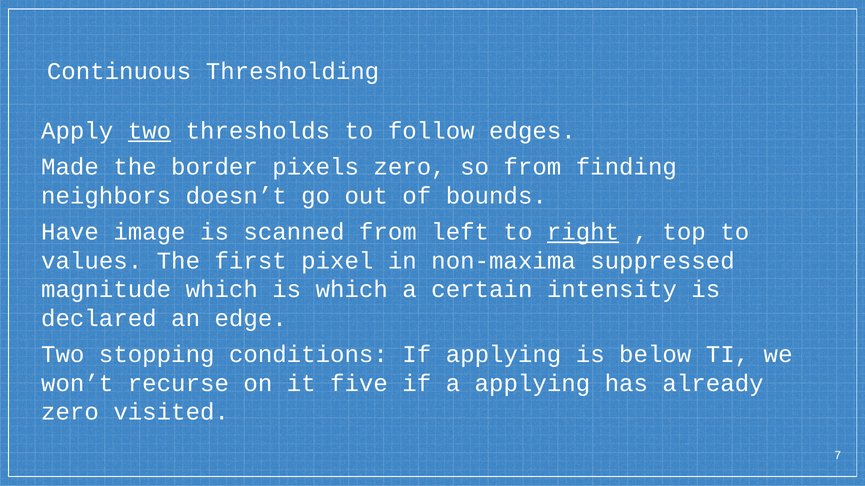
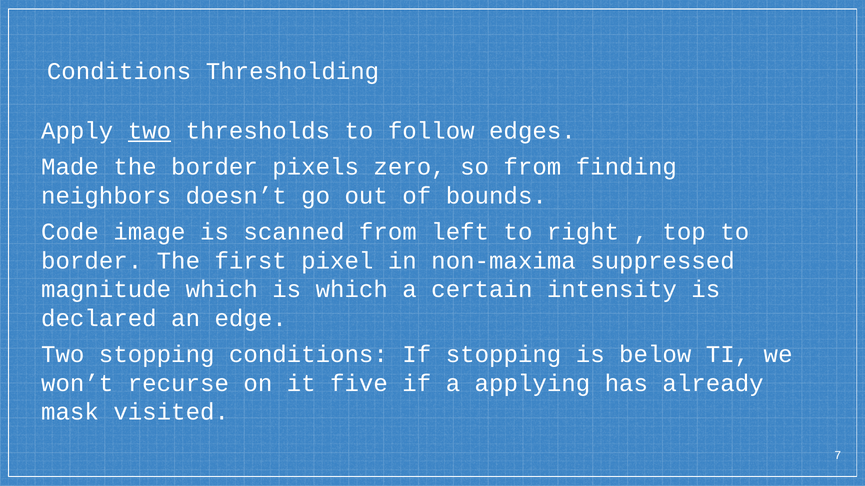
Continuous at (119, 71): Continuous -> Conditions
Have: Have -> Code
right underline: present -> none
values at (92, 261): values -> border
If applying: applying -> stopping
zero at (70, 412): zero -> mask
